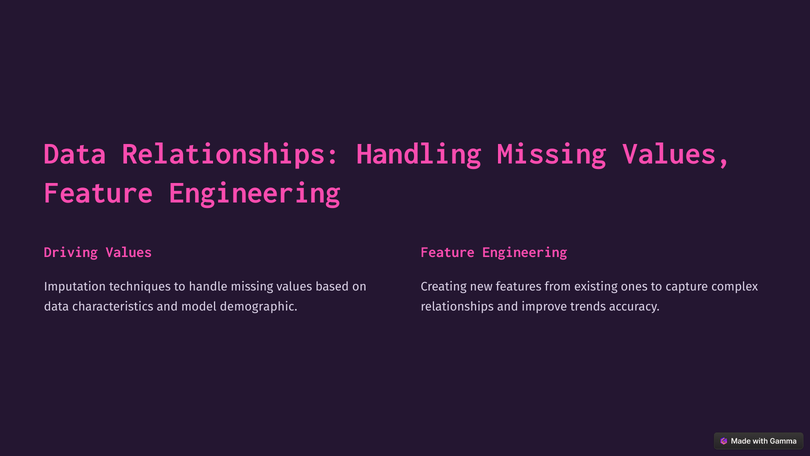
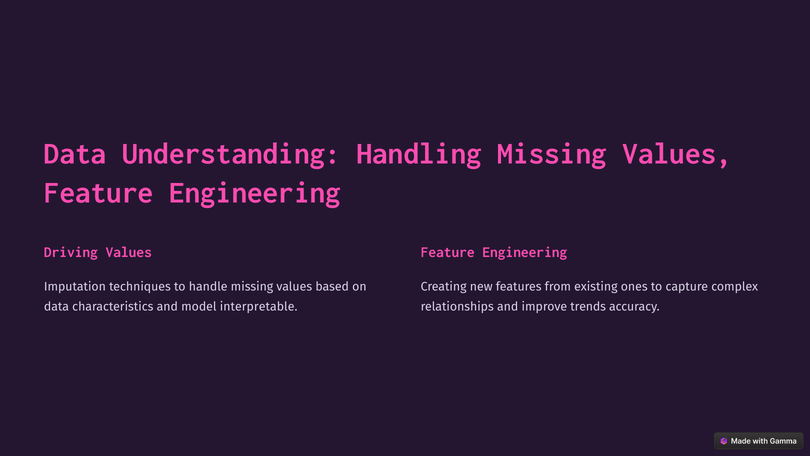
Data Relationships: Relationships -> Understanding
demographic: demographic -> interpretable
